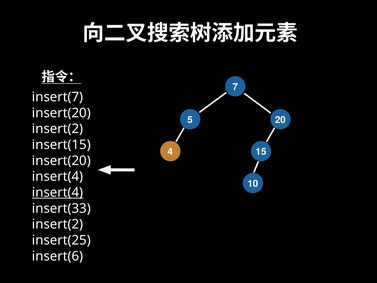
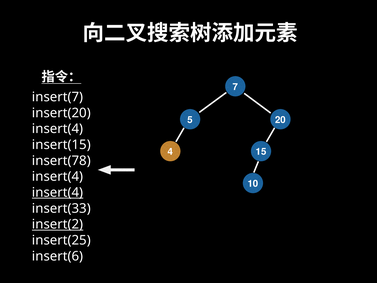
insert(2 at (58, 129): insert(2 -> insert(4
insert(20 at (61, 161): insert(20 -> insert(78
insert(2 at (58, 224) underline: none -> present
